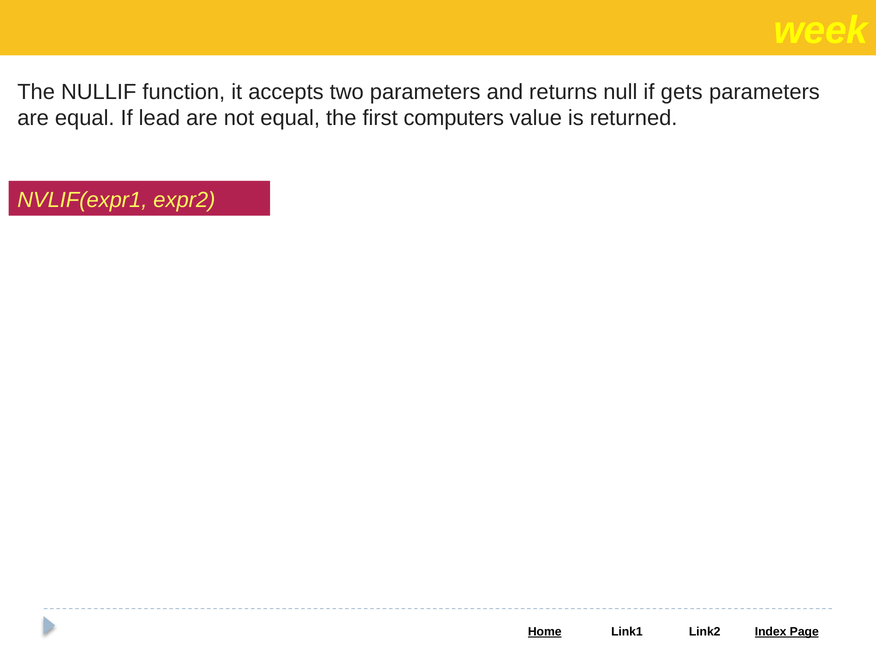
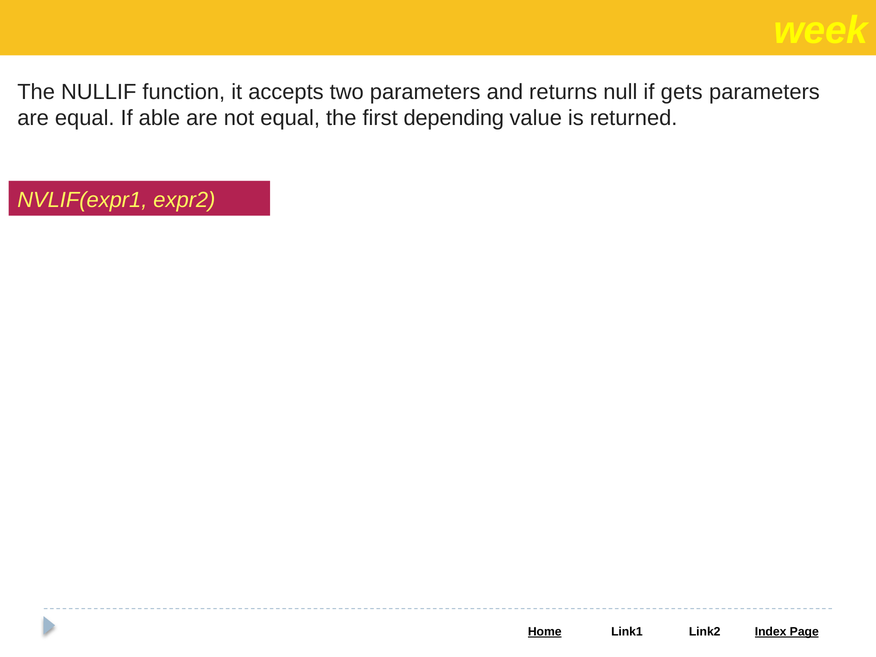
lead: lead -> able
computers: computers -> depending
